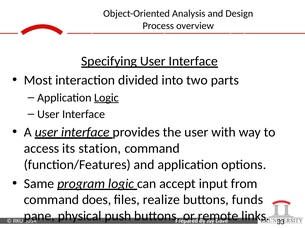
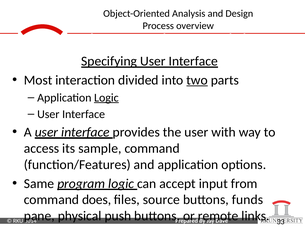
two underline: none -> present
station: station -> sample
realize: realize -> source
